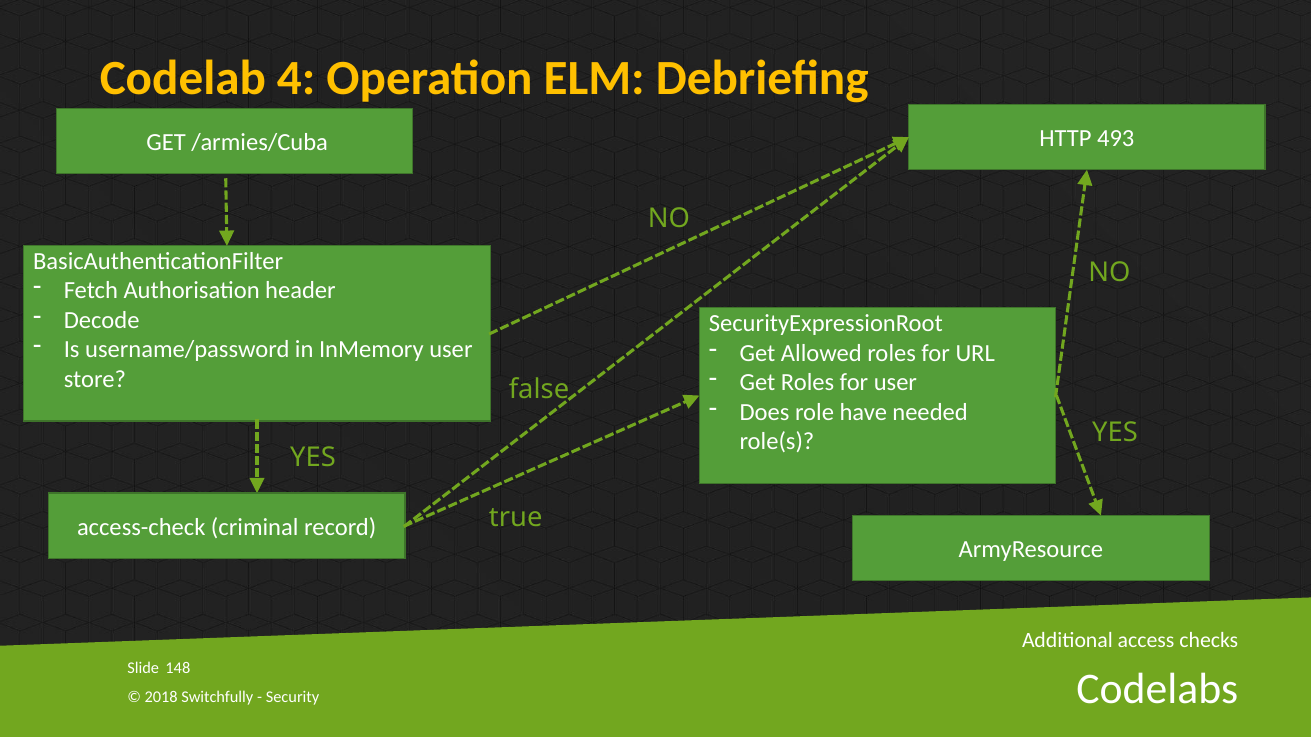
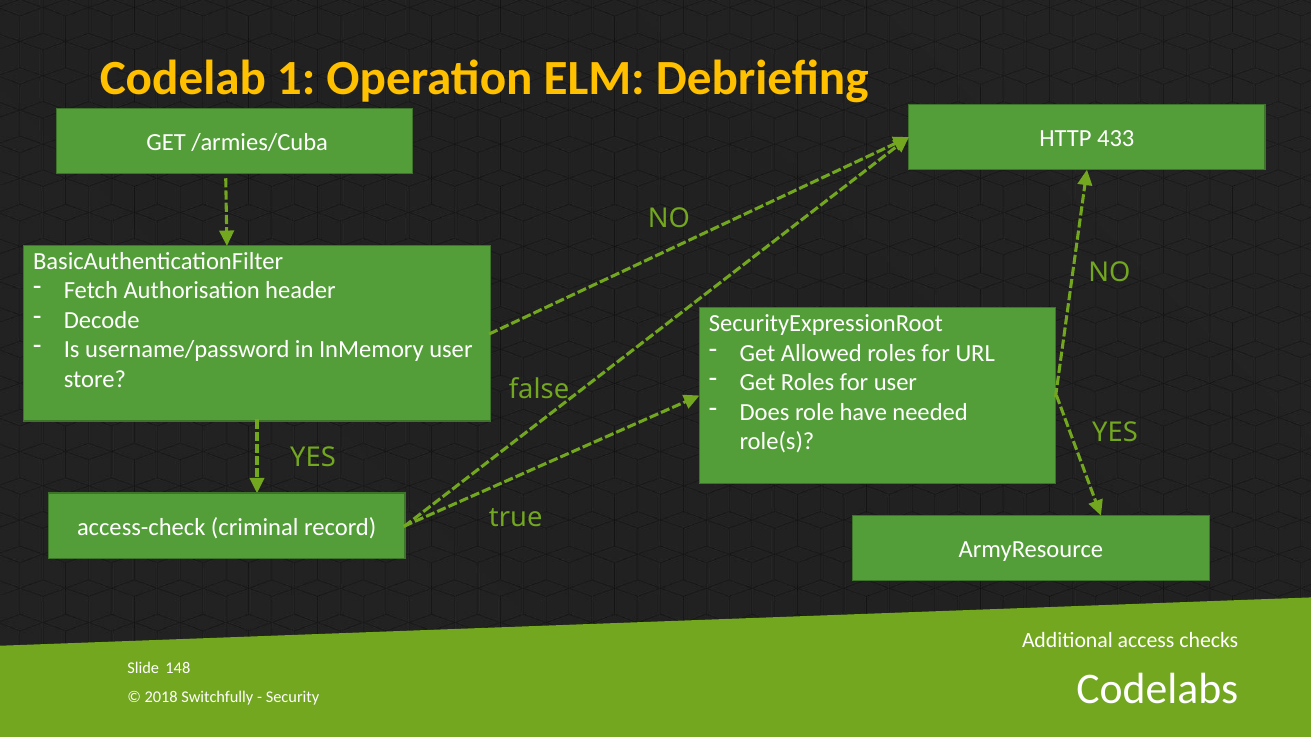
4: 4 -> 1
493: 493 -> 433
